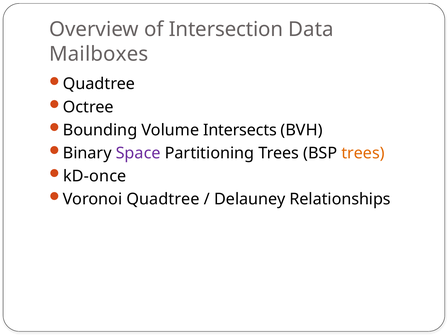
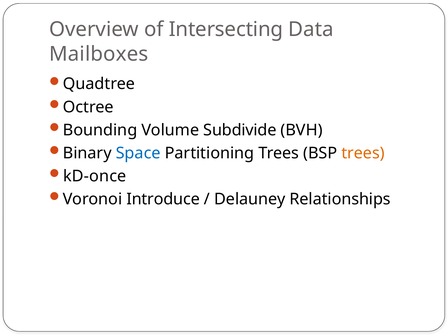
Intersection: Intersection -> Intersecting
Intersects: Intersects -> Subdivide
Space colour: purple -> blue
Voronoi Quadtree: Quadtree -> Introduce
